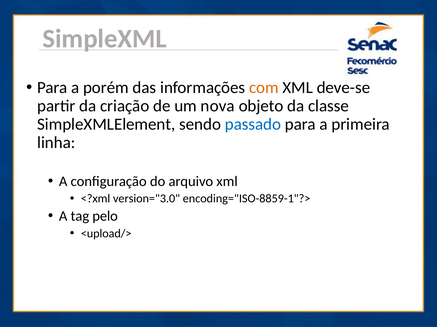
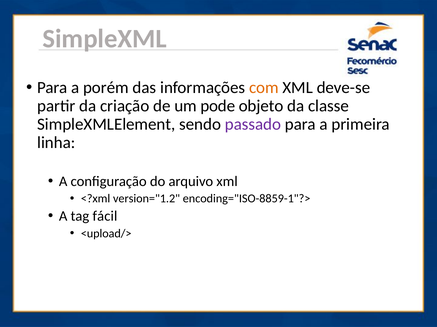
nova: nova -> pode
passado colour: blue -> purple
version="3.0: version="3.0 -> version="1.2
pelo: pelo -> fácil
